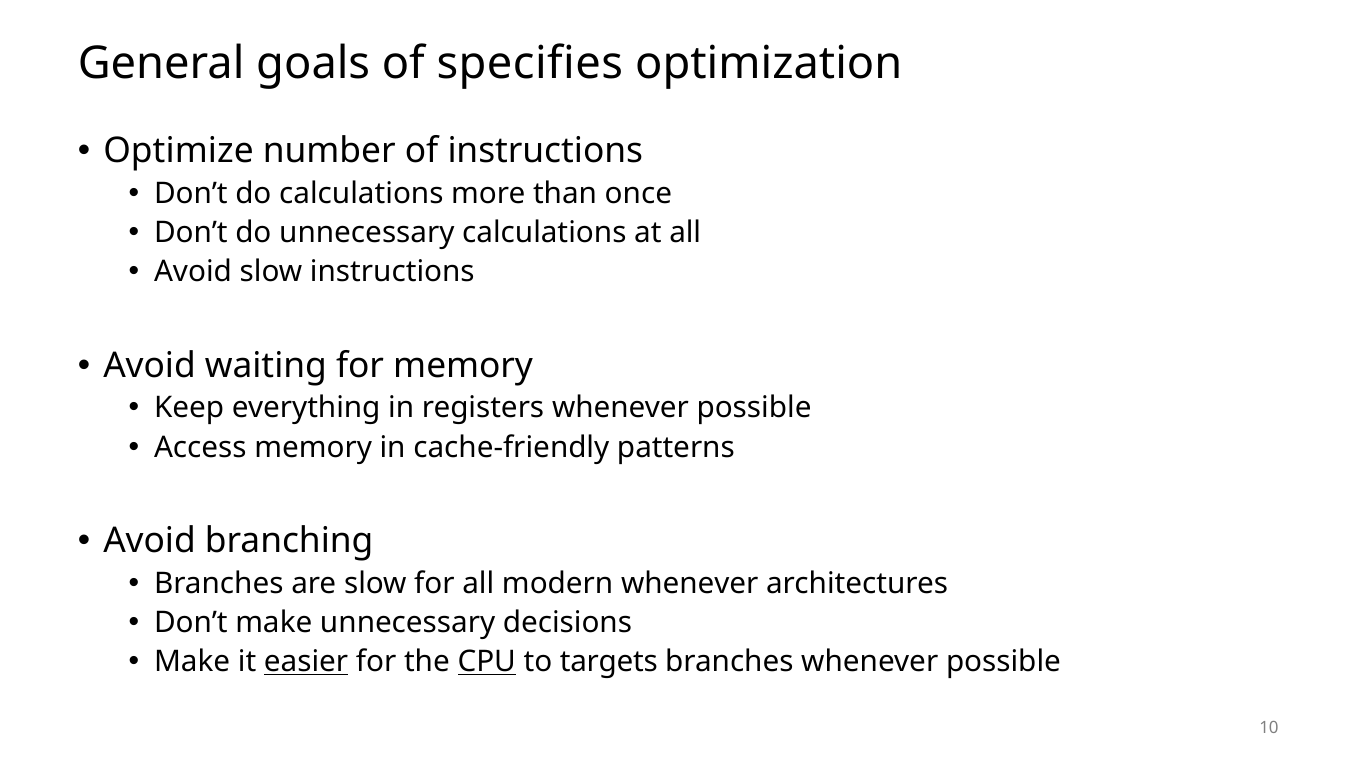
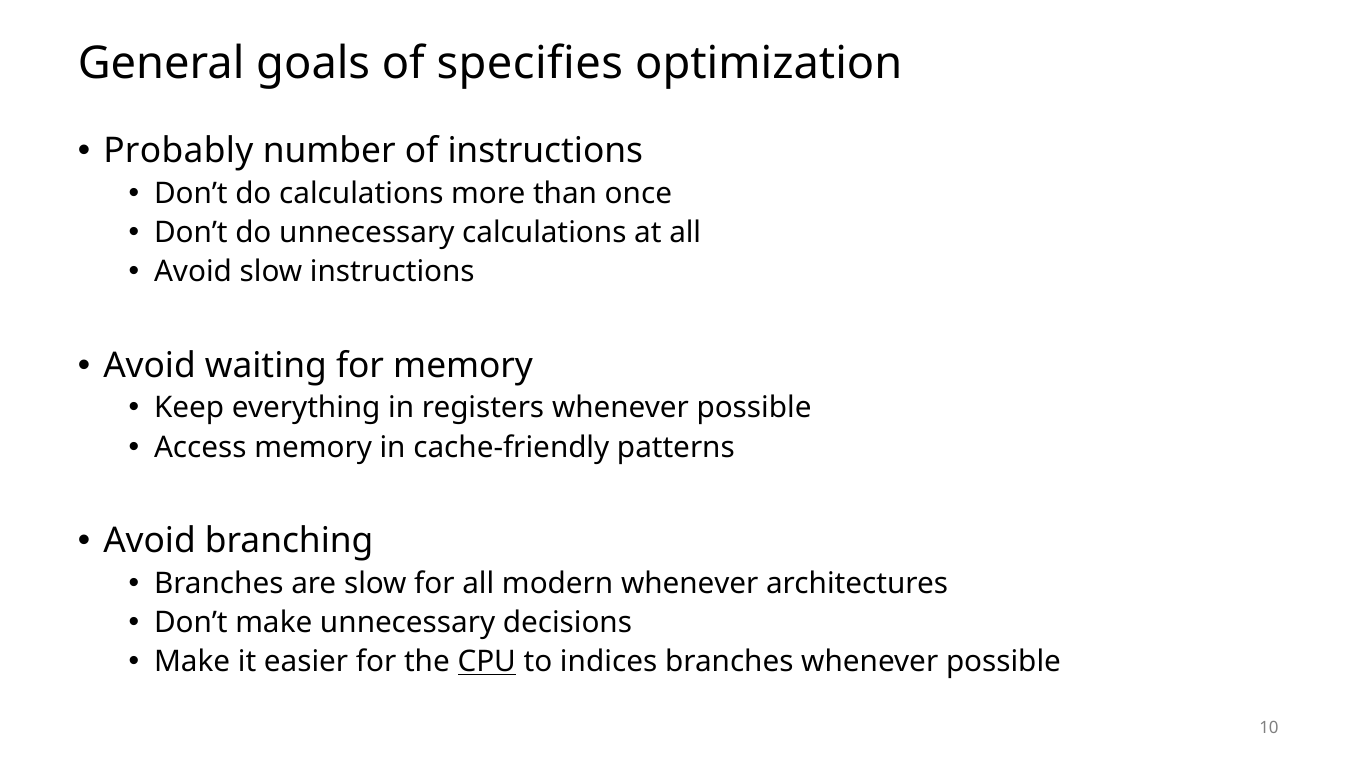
Optimize: Optimize -> Probably
easier underline: present -> none
targets: targets -> indices
